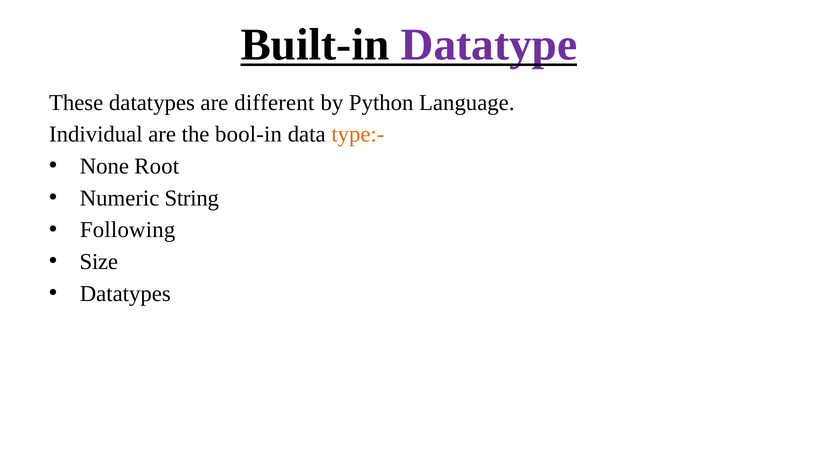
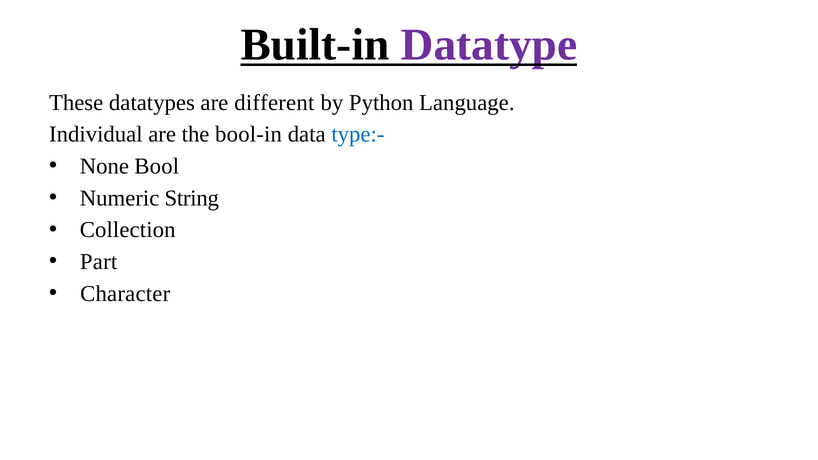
type:- colour: orange -> blue
Root: Root -> Bool
Following: Following -> Collection
Size: Size -> Part
Datatypes at (125, 294): Datatypes -> Character
